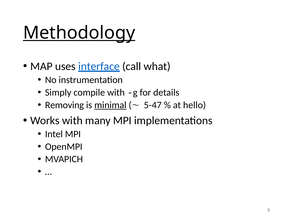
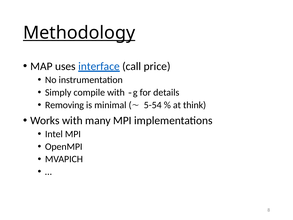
what: what -> price
minimal underline: present -> none
5-47: 5-47 -> 5-54
hello: hello -> think
